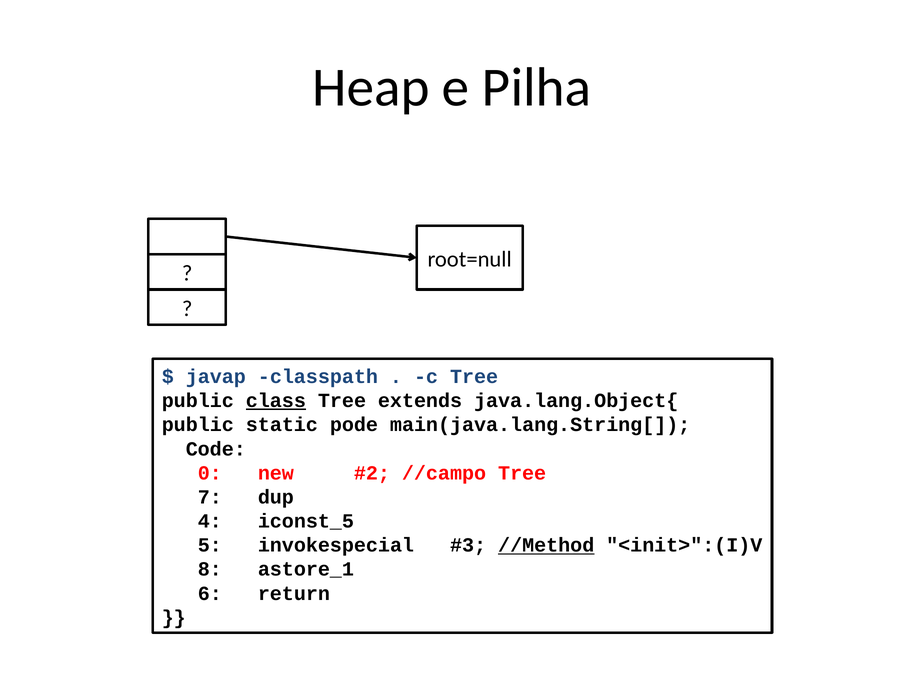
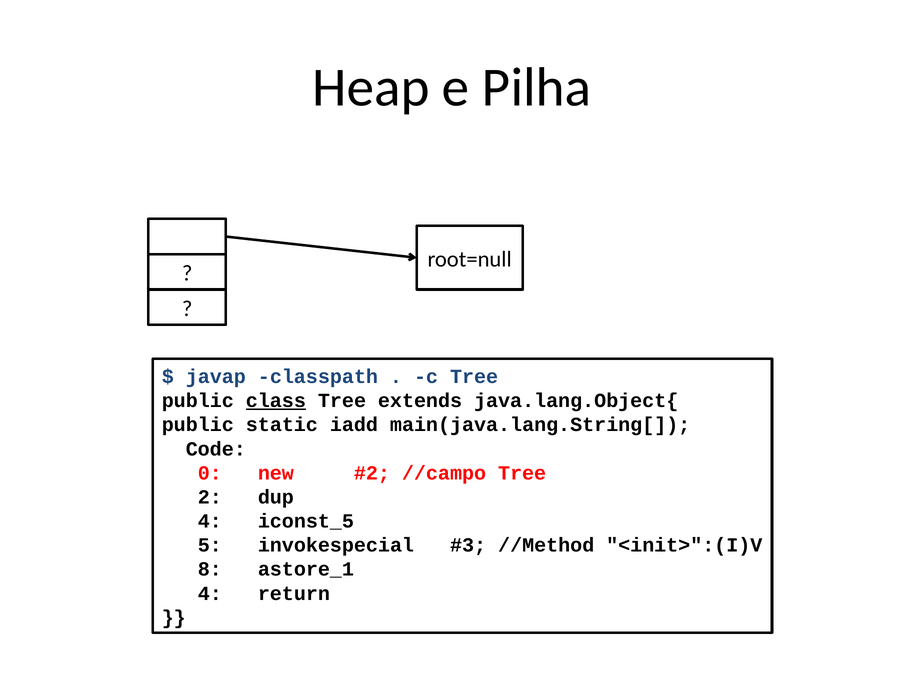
pode: pode -> iadd
7: 7 -> 2
//Method underline: present -> none
6 at (210, 593): 6 -> 4
